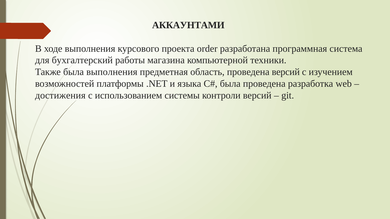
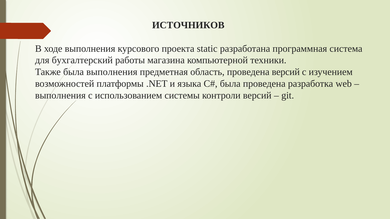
АККАУНТАМИ: АККАУНТАМИ -> ИСТОЧНИКОВ
order: order -> static
достижения at (60, 95): достижения -> выполнения
